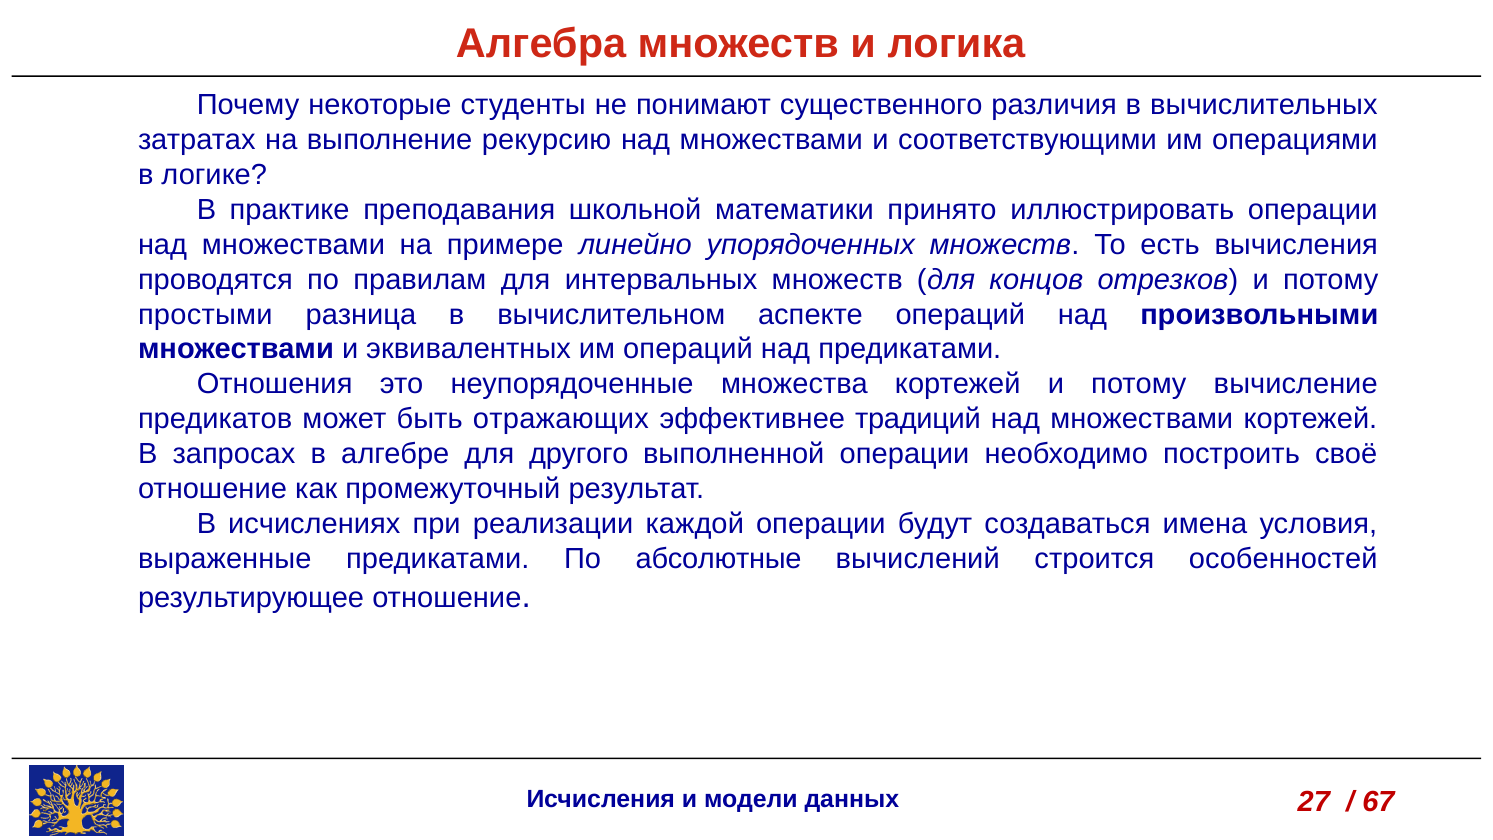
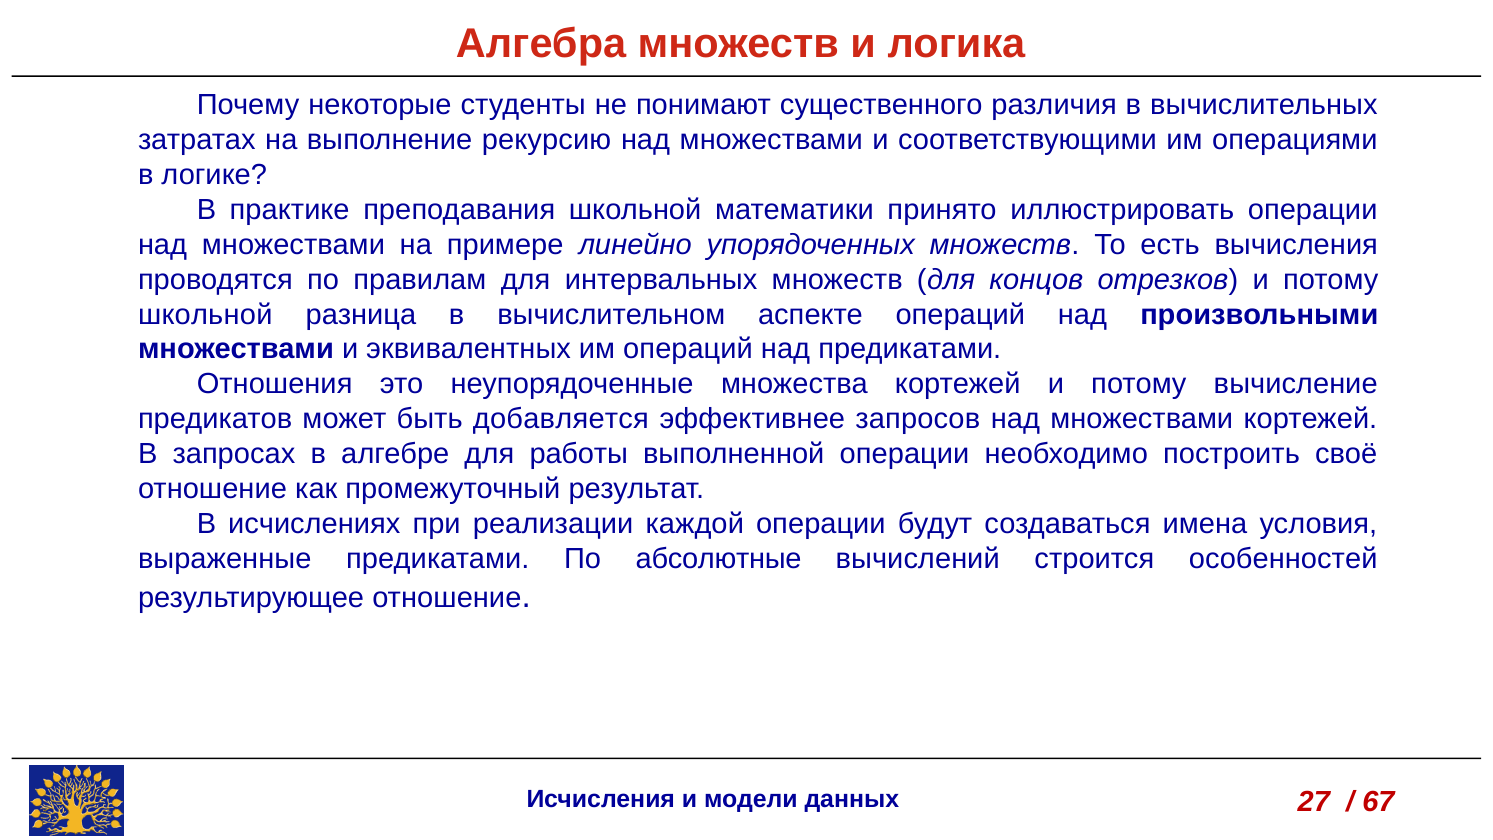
простыми at (205, 314): простыми -> школьной
отражающих: отражающих -> добавляется
традиций: традиций -> запросов
другого: другого -> работы
